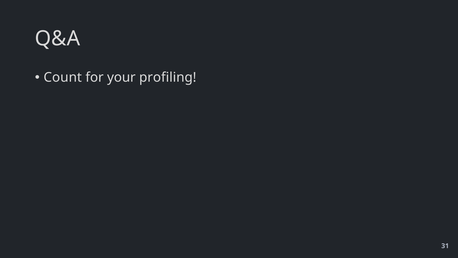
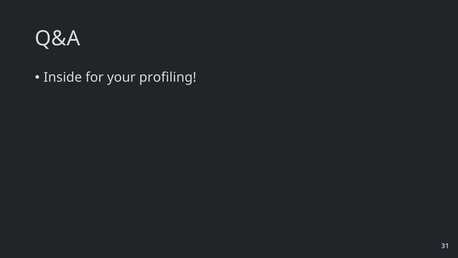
Count: Count -> Inside
